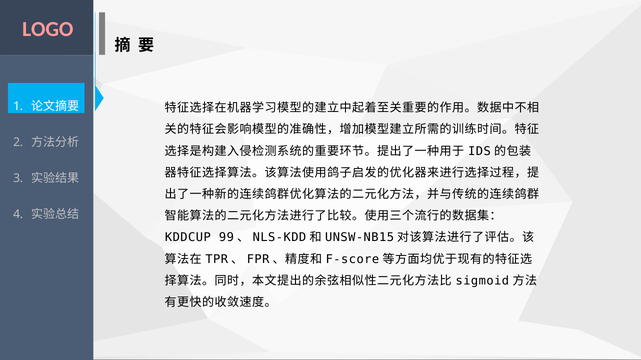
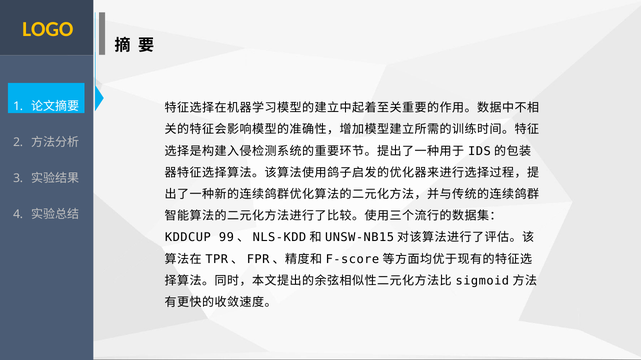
LOGO colour: pink -> yellow
